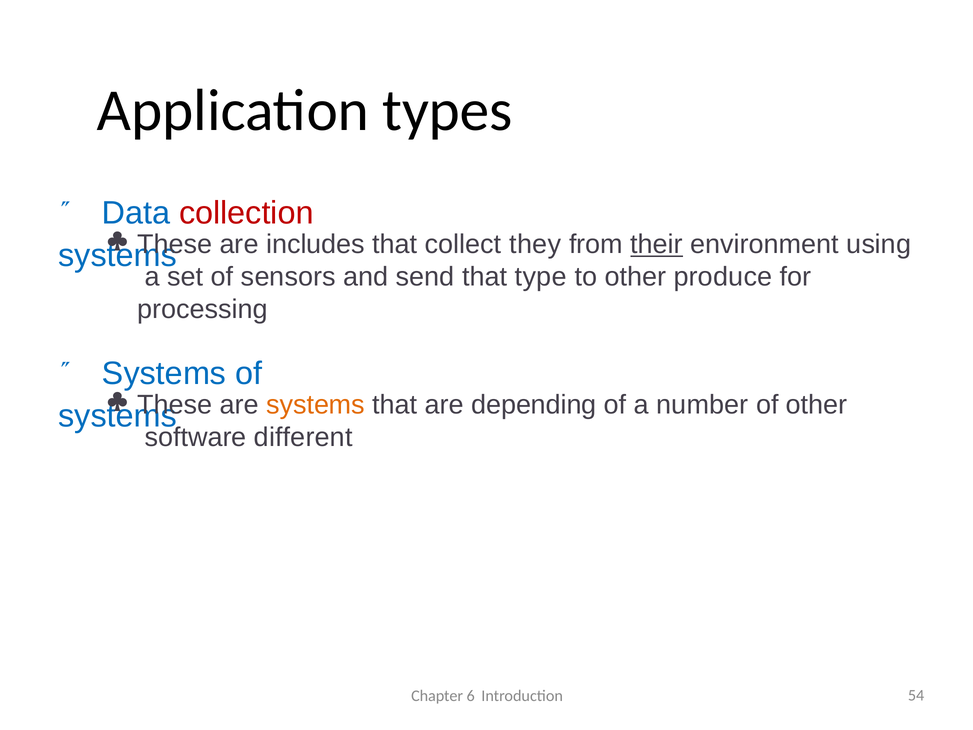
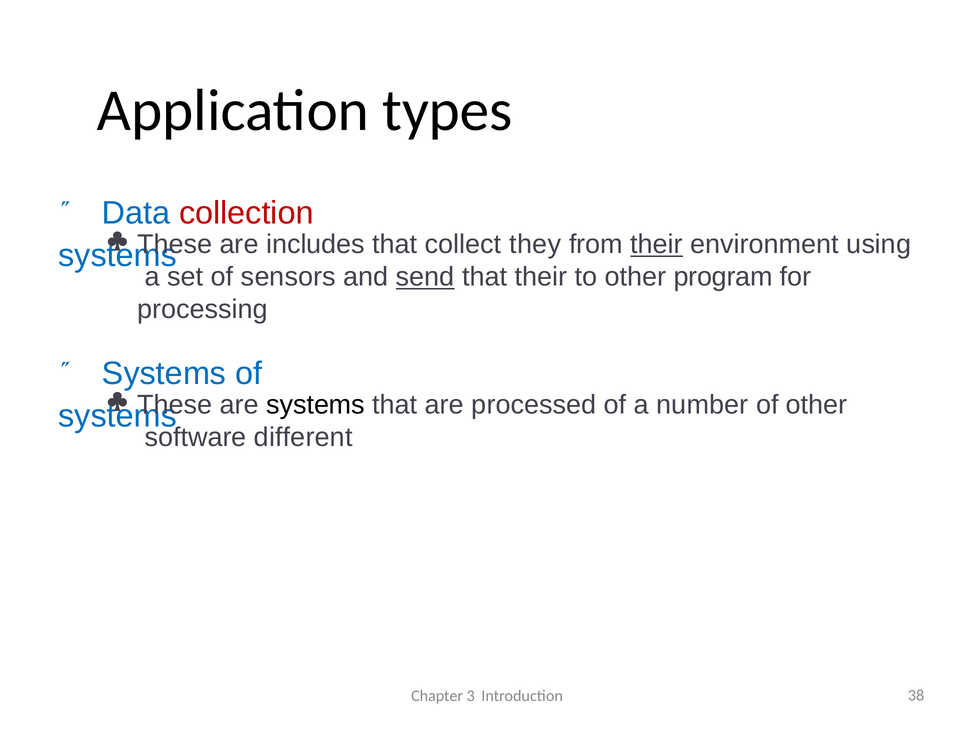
send underline: none -> present
that type: type -> their
produce: produce -> program
systems at (316, 405) colour: orange -> black
depending: depending -> processed
6: 6 -> 3
54: 54 -> 38
